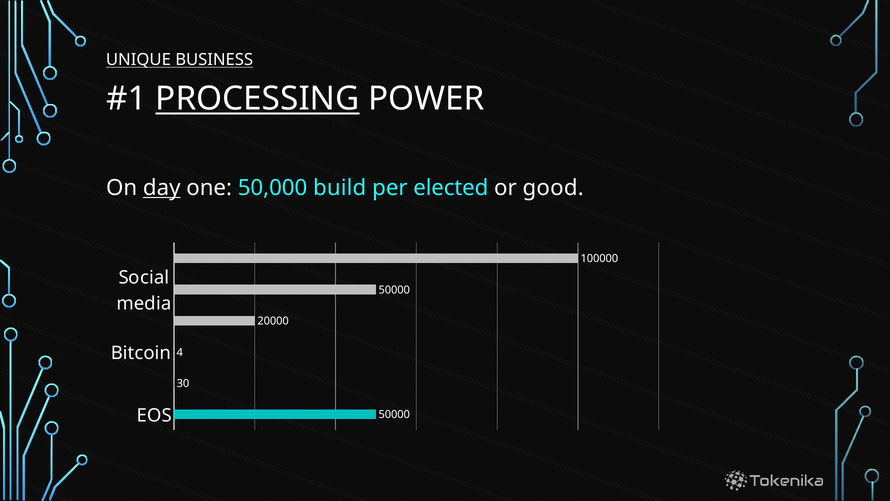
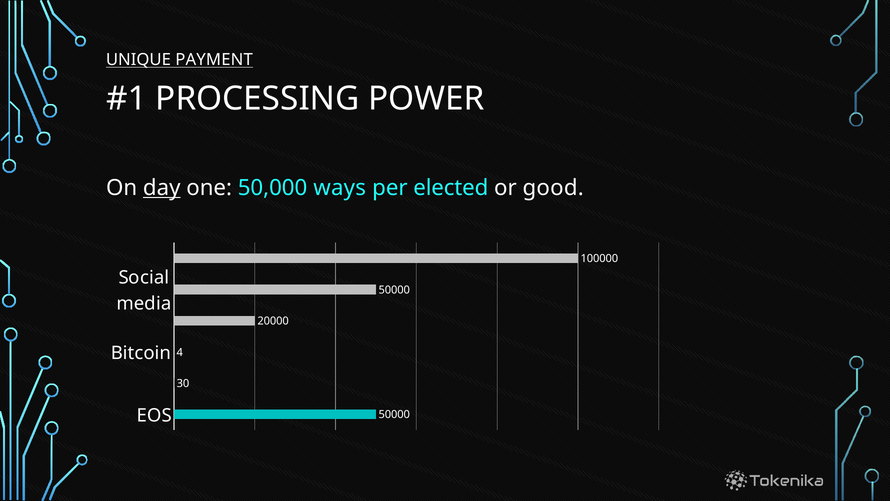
BUSINESS: BUSINESS -> PAYMENT
PROCESSING underline: present -> none
build: build -> ways
